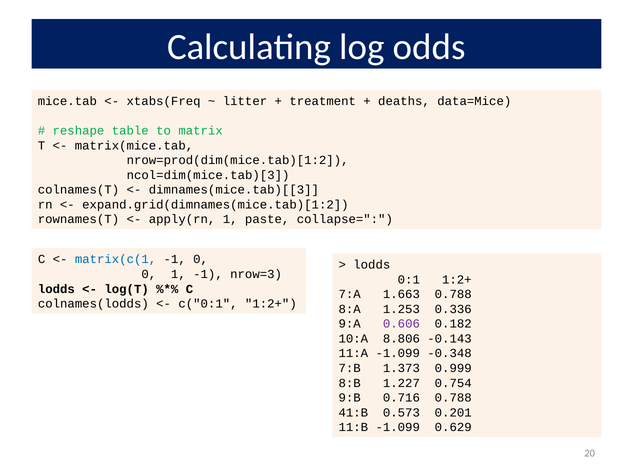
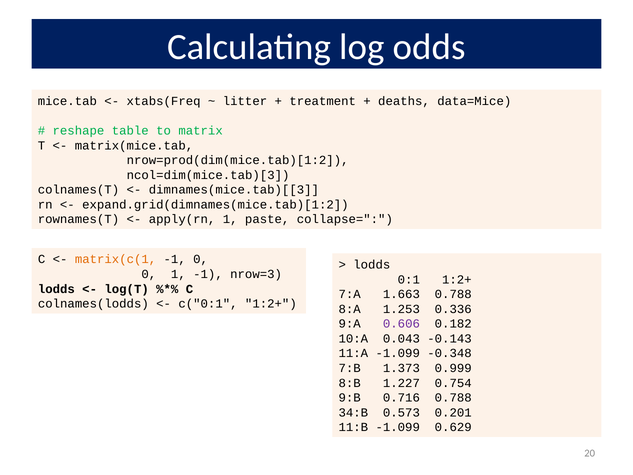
matrix(c(1 colour: blue -> orange
8.806: 8.806 -> 0.043
41:B: 41:B -> 34:B
